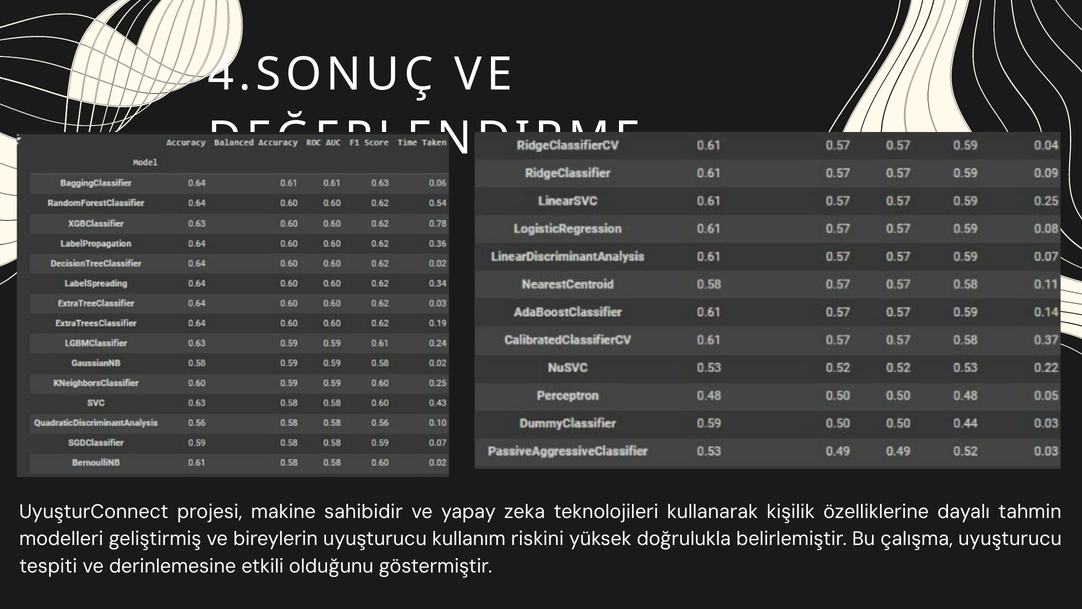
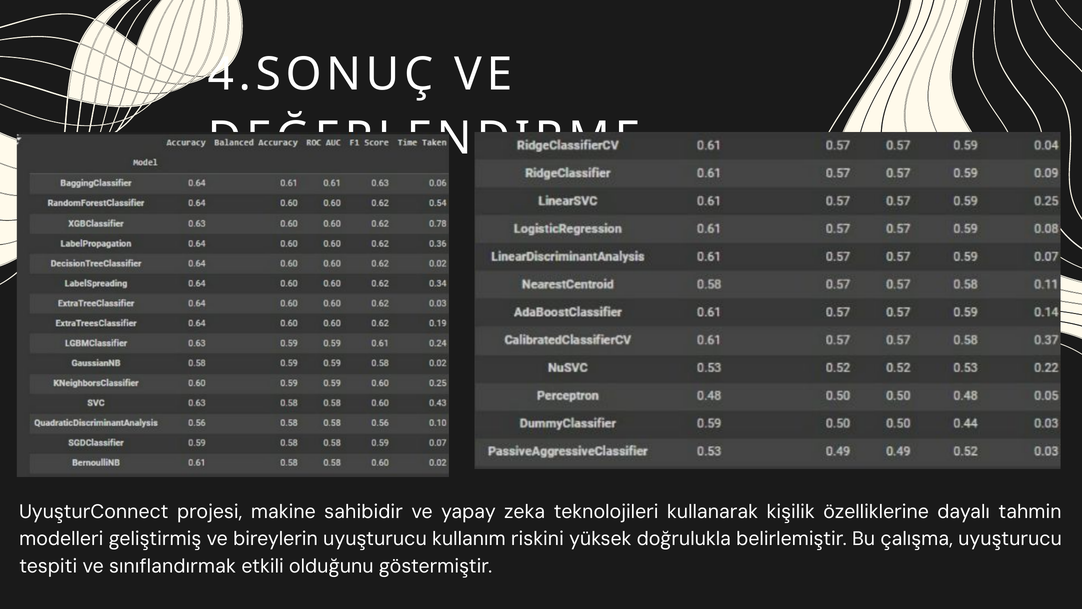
derinlemesine: derinlemesine -> sınıflandırmak
